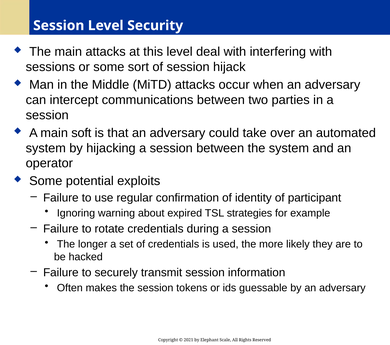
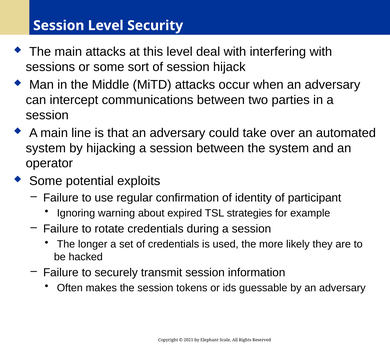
soft: soft -> line
